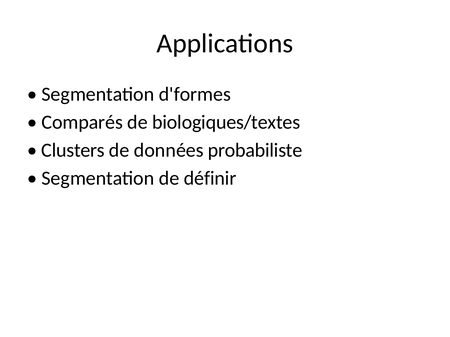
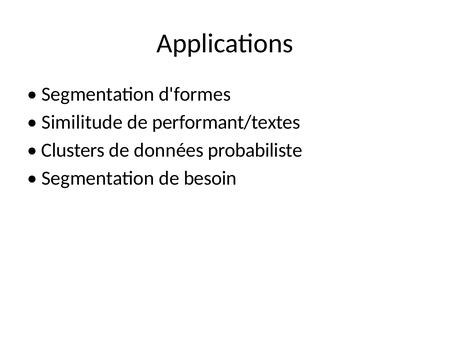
Comparés: Comparés -> Similitude
biologiques/textes: biologiques/textes -> performant/textes
définir: définir -> besoin
